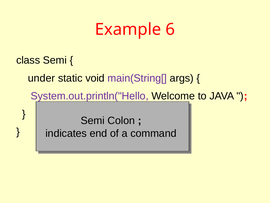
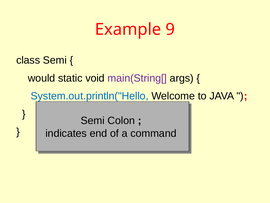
6: 6 -> 9
under: under -> would
System.out.println("Hello colour: purple -> blue
